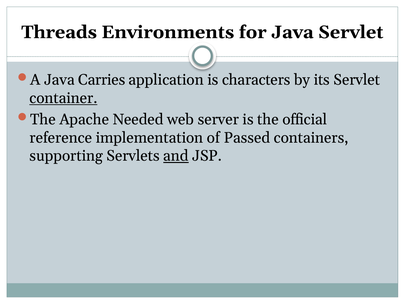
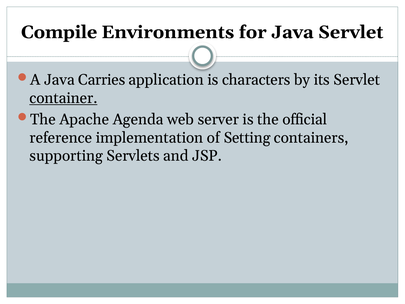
Threads: Threads -> Compile
Needed: Needed -> Agenda
Passed: Passed -> Setting
and underline: present -> none
